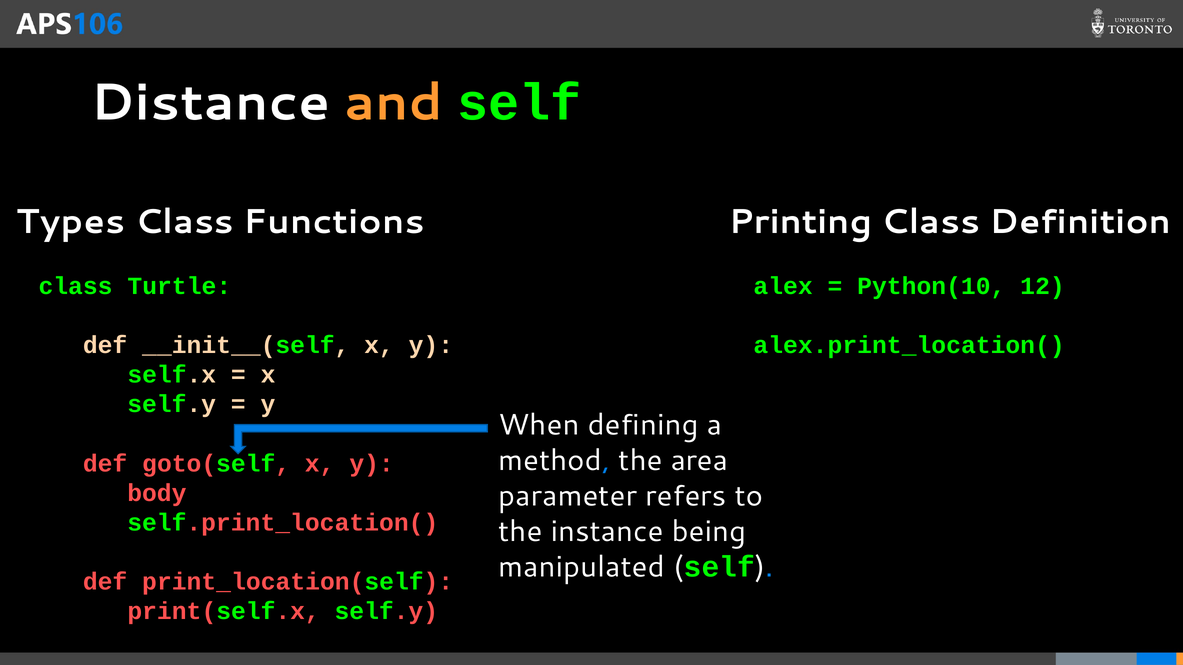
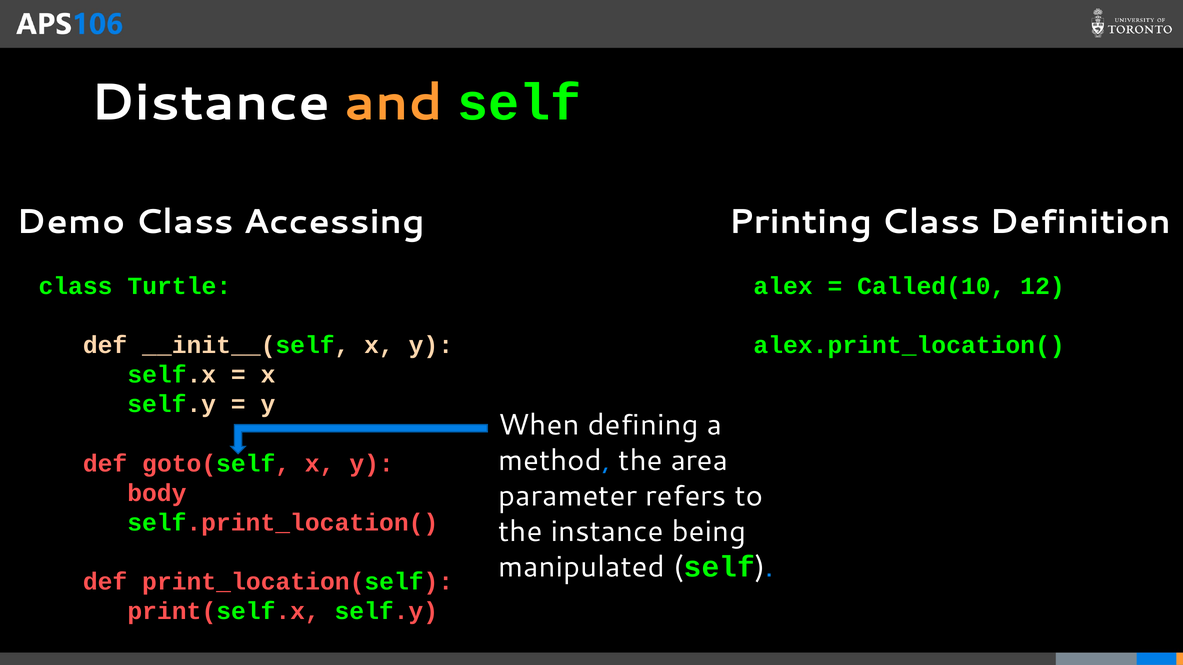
Types: Types -> Demo
Functions: Functions -> Accessing
Python(10: Python(10 -> Called(10
